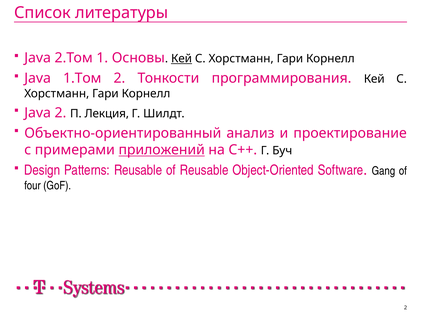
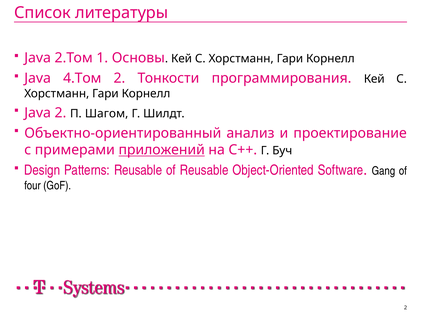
Кей at (182, 59) underline: present -> none
1.Том: 1.Том -> 4.Том
Лекция: Лекция -> Шагом
